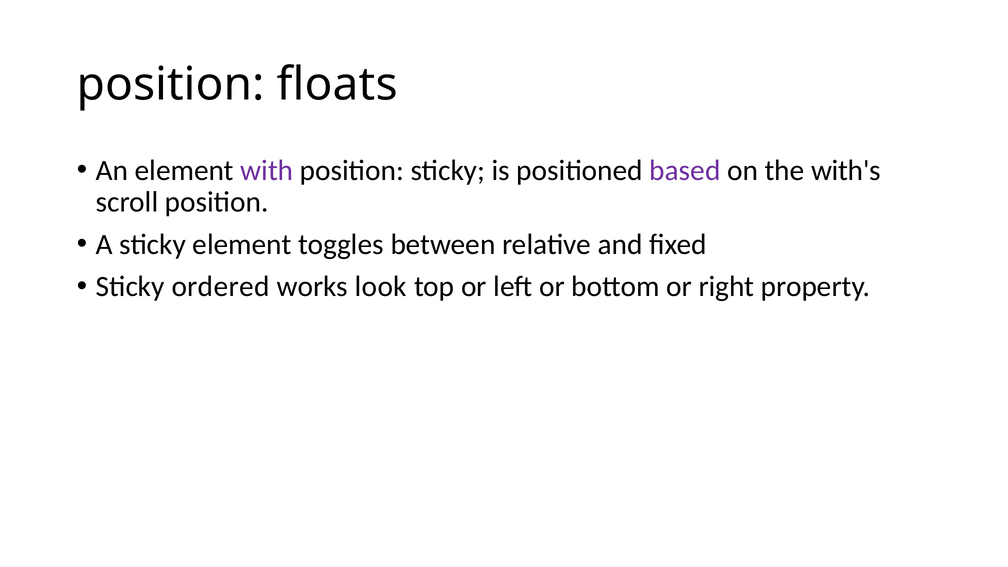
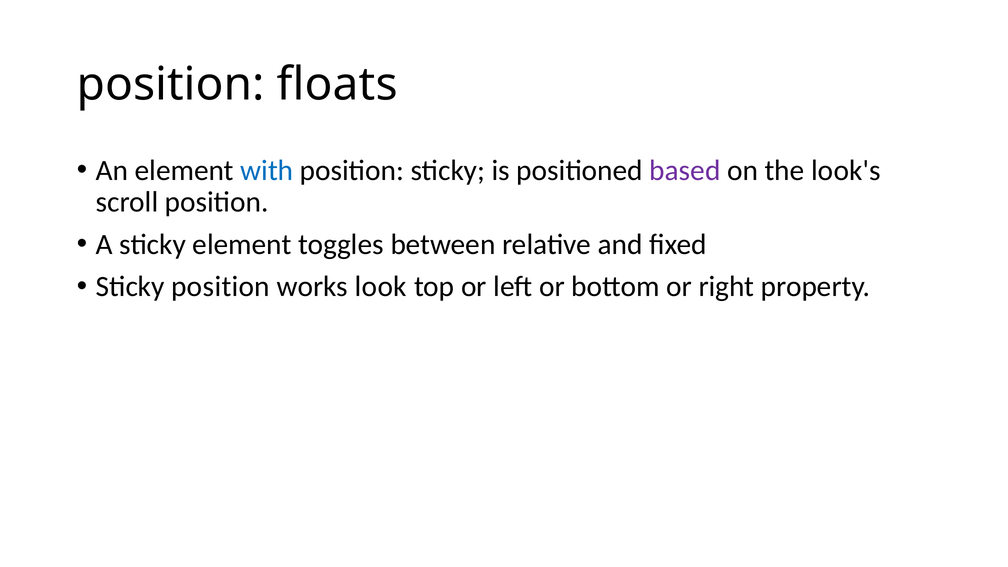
with colour: purple -> blue
with's: with's -> look's
Sticky ordered: ordered -> position
